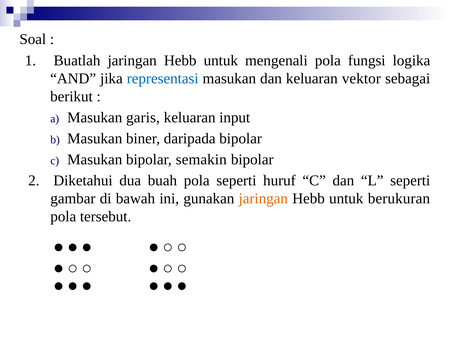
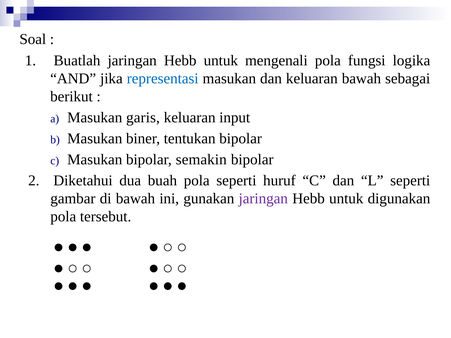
keluaran vektor: vektor -> bawah
daripada: daripada -> tentukan
jaringan at (263, 199) colour: orange -> purple
berukuran: berukuran -> digunakan
